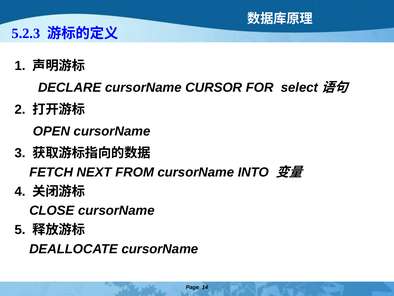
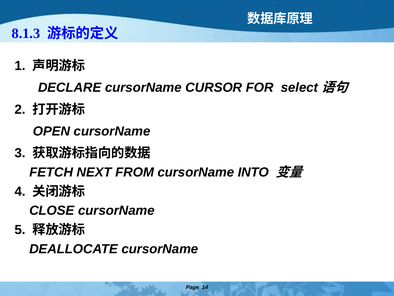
5.2.3: 5.2.3 -> 8.1.3
